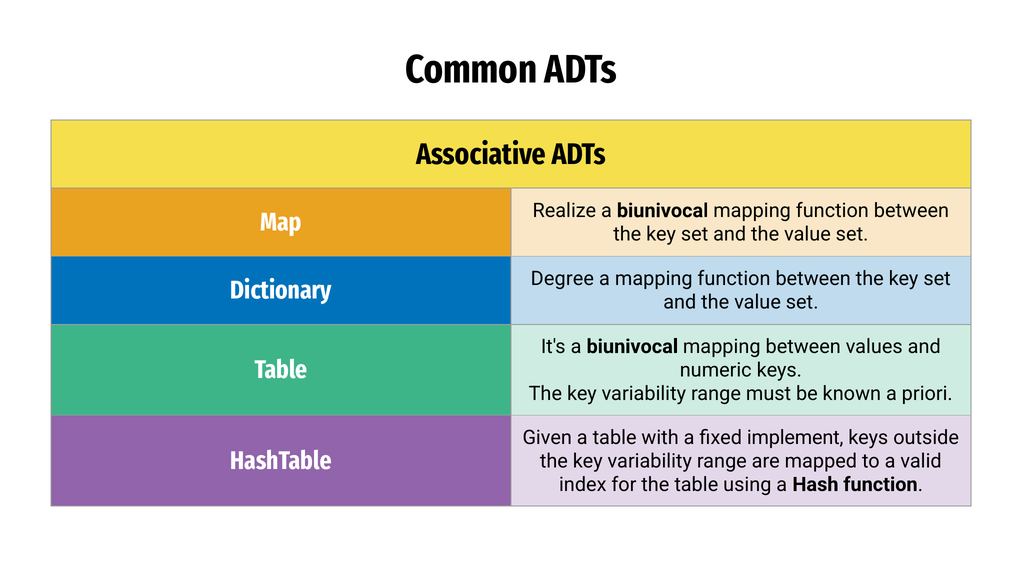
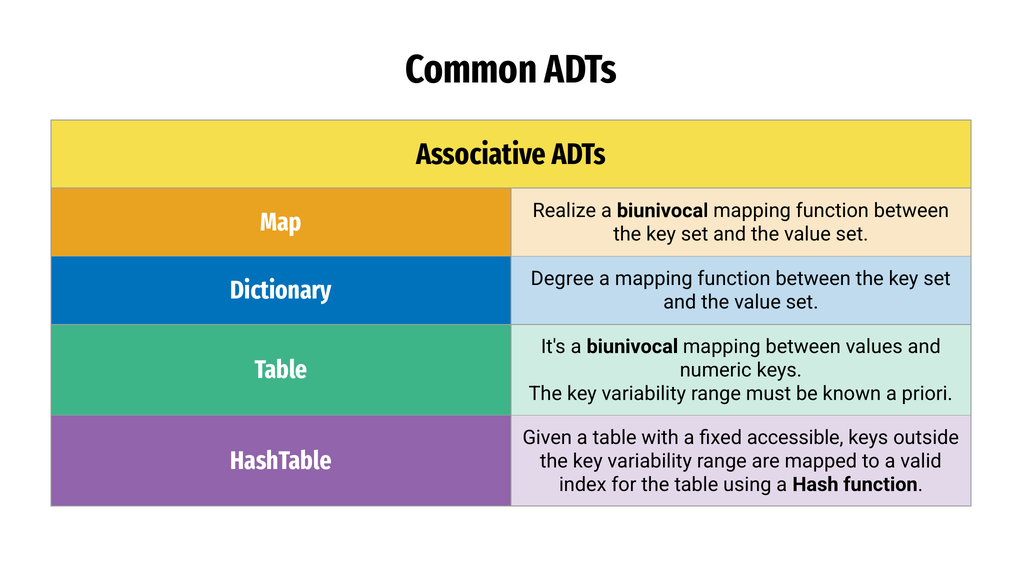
implement: implement -> accessible
